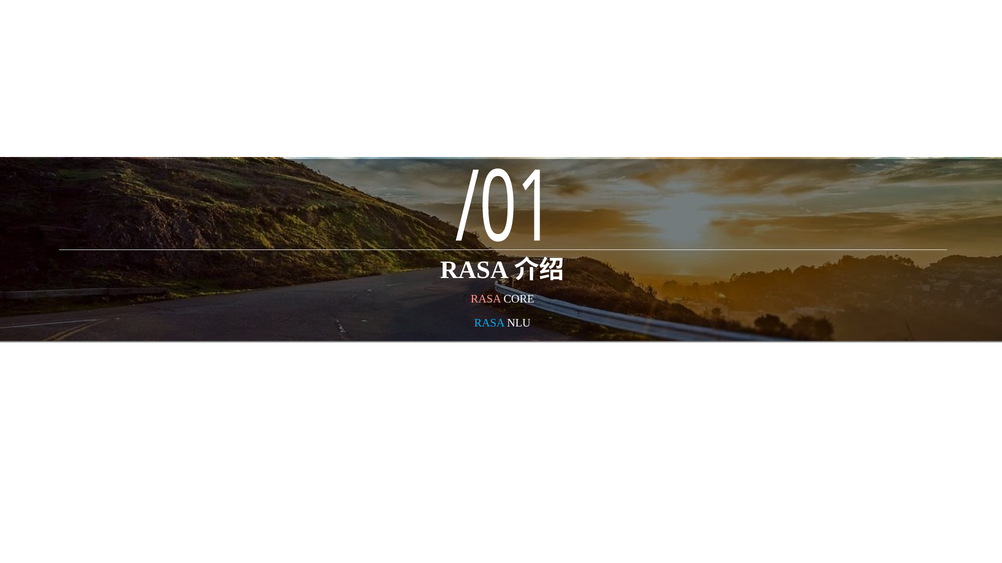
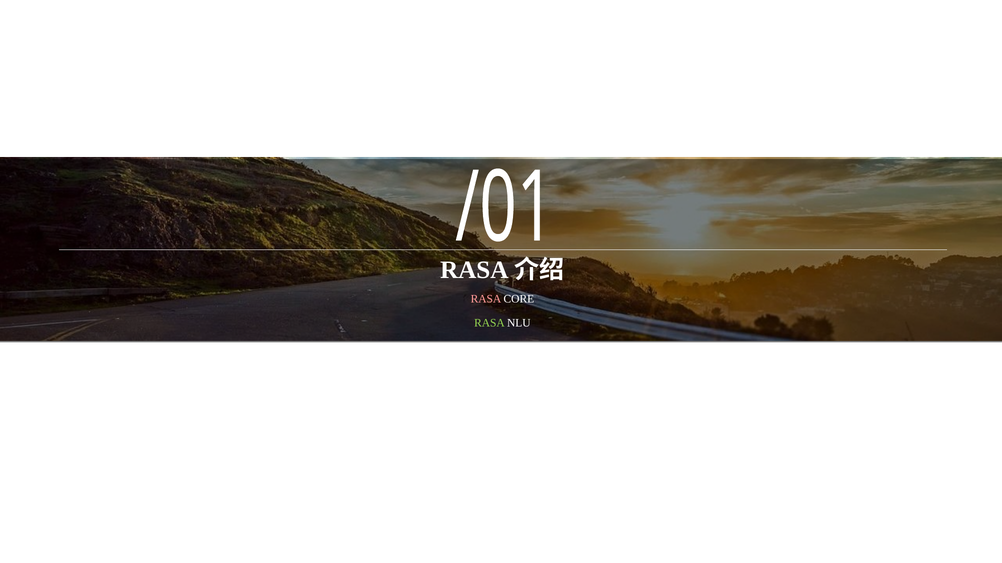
RASA at (489, 323) colour: light blue -> light green
